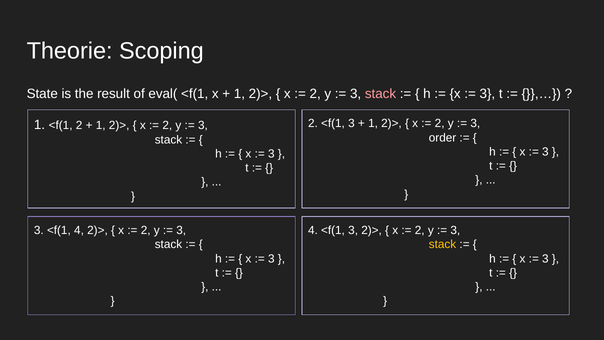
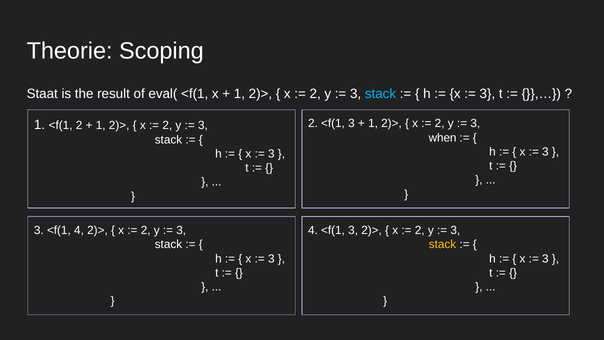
State: State -> Staat
stack at (381, 94) colour: pink -> light blue
order: order -> when
